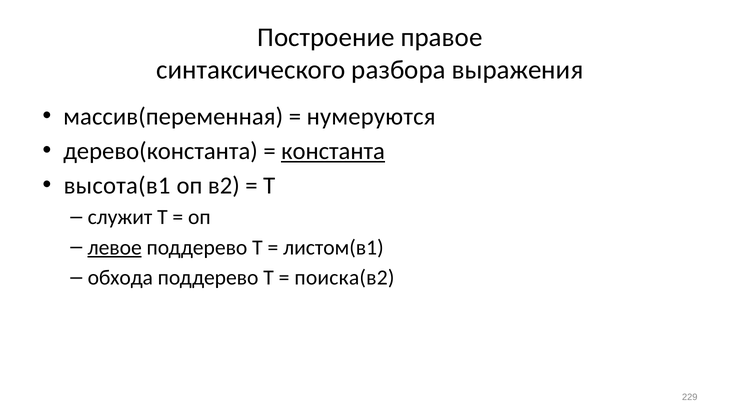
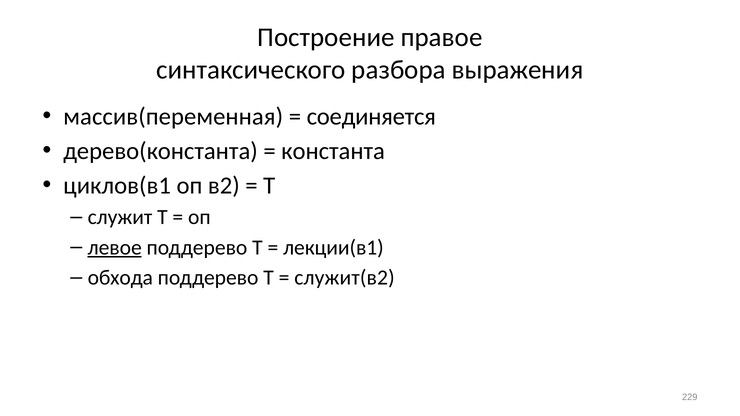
нумеруются: нумеруются -> соединяется
константа underline: present -> none
высота(в1: высота(в1 -> циклов(в1
листом(в1: листом(в1 -> лекции(в1
поиска(в2: поиска(в2 -> служит(в2
